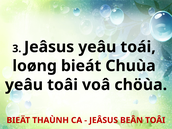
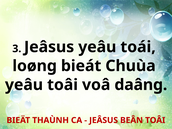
chöùa: chöùa -> daâng
